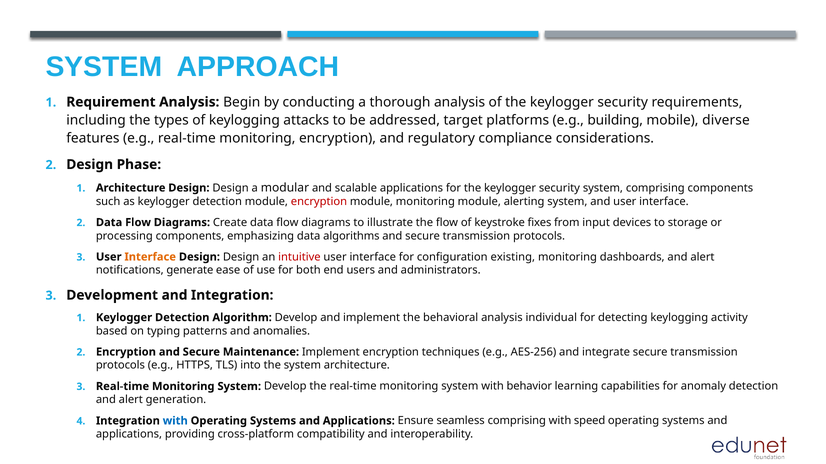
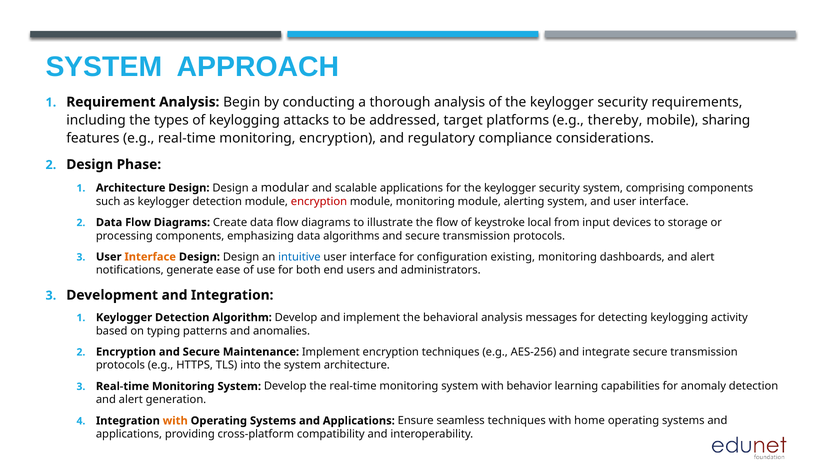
building: building -> thereby
diverse: diverse -> sharing
fixes: fixes -> local
intuitive colour: red -> blue
individual: individual -> messages
with at (175, 421) colour: blue -> orange
seamless comprising: comprising -> techniques
speed: speed -> home
